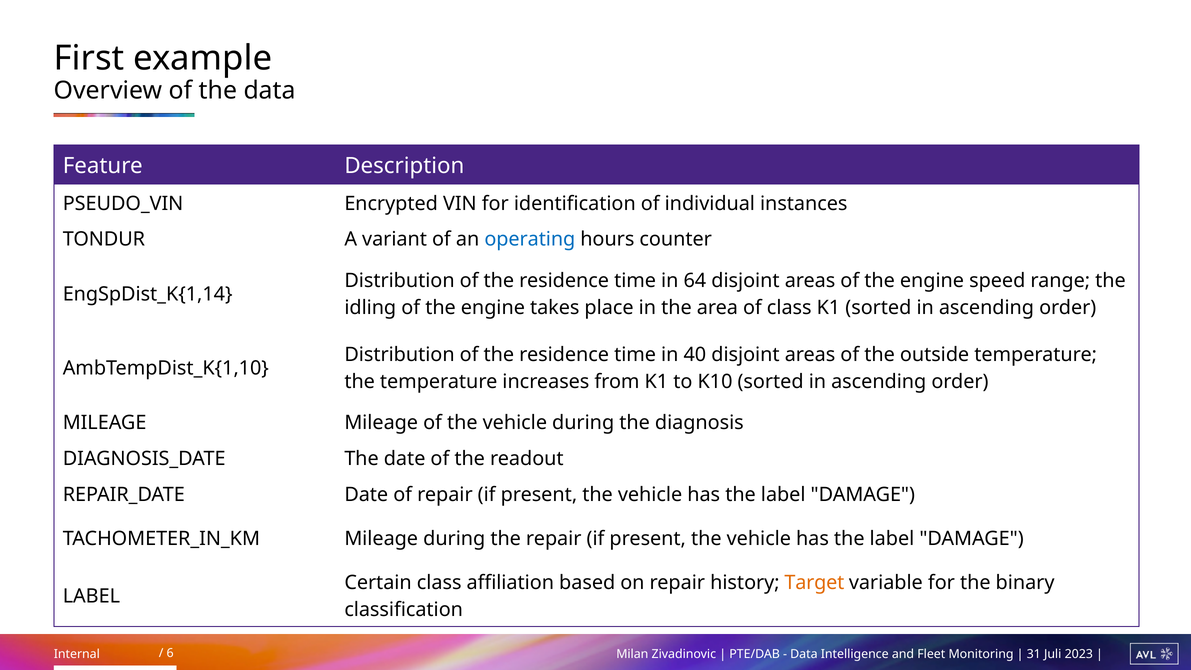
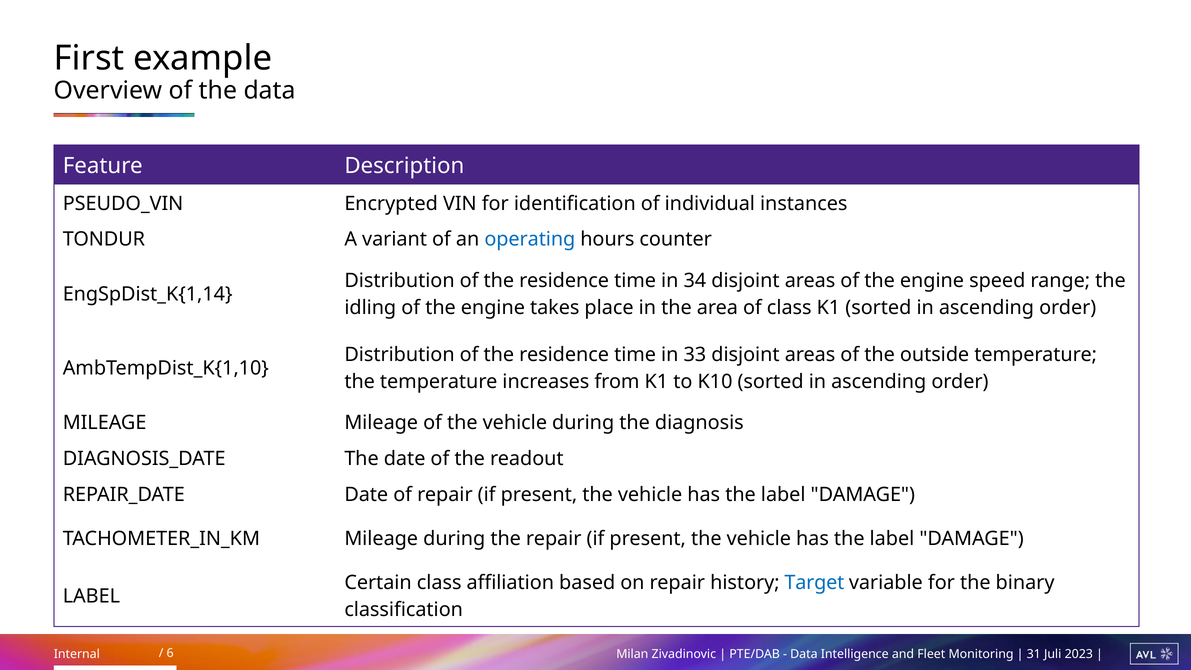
64: 64 -> 34
40: 40 -> 33
Target colour: orange -> blue
